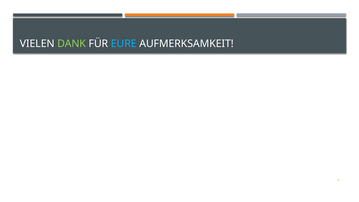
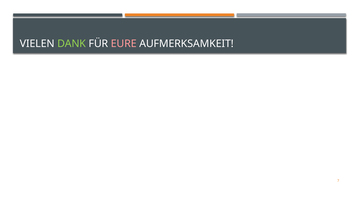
EURE colour: light blue -> pink
